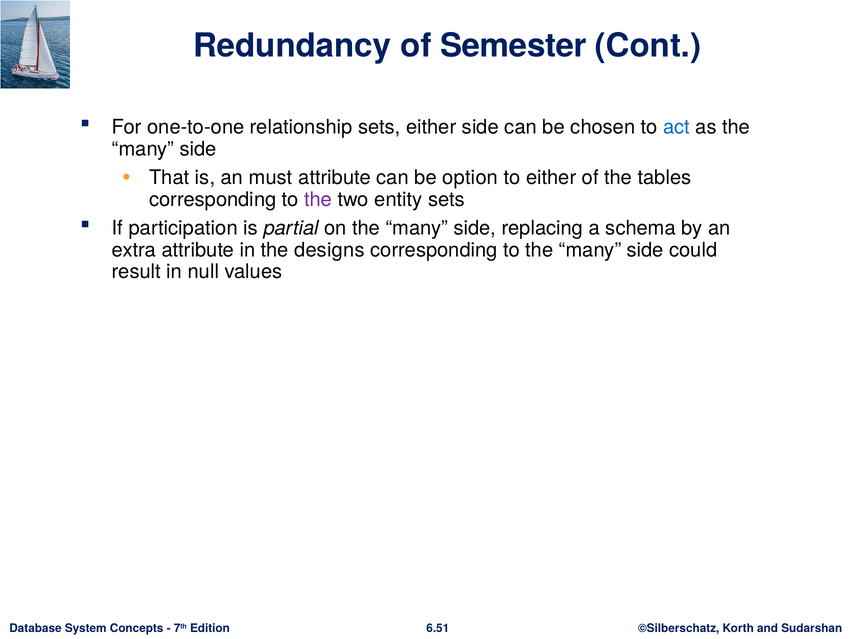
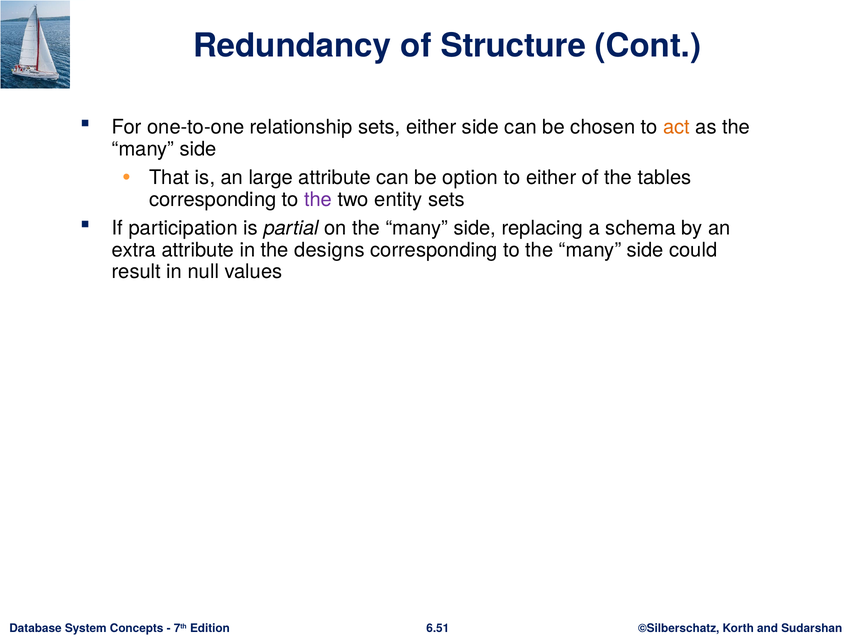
Semester: Semester -> Structure
act colour: blue -> orange
must: must -> large
